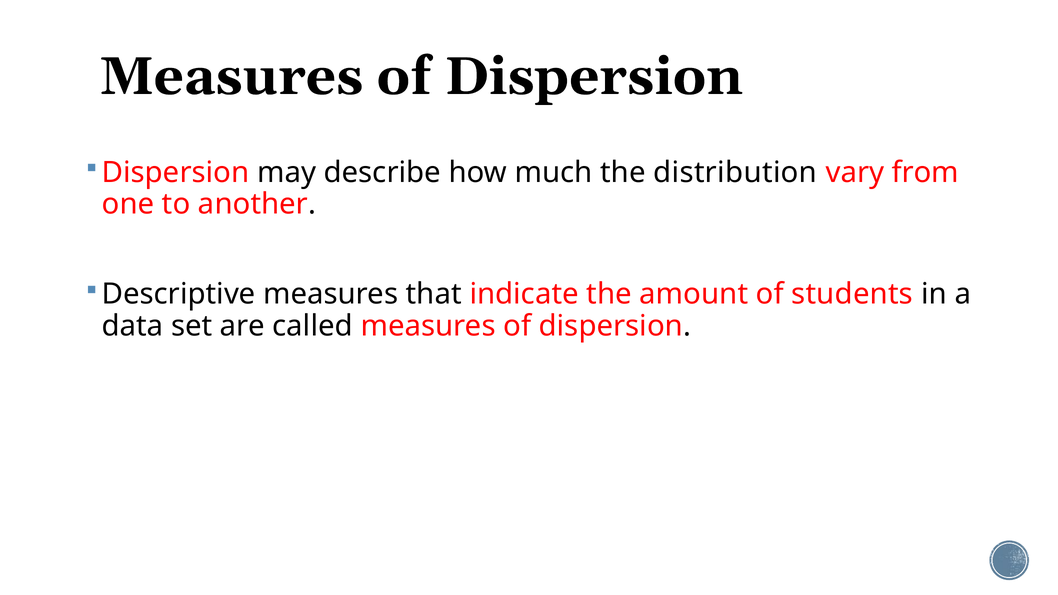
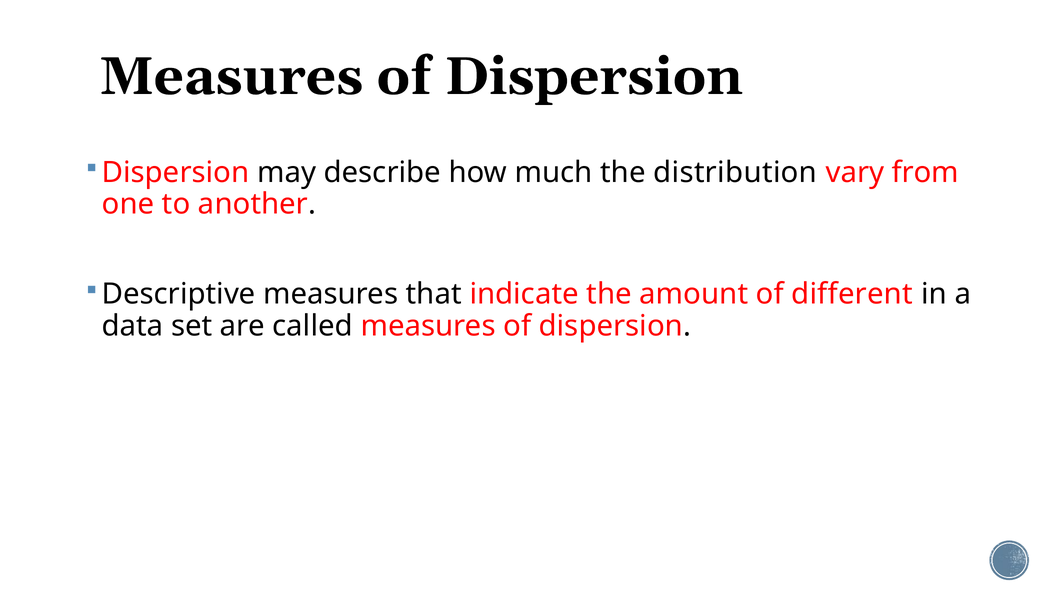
students: students -> different
